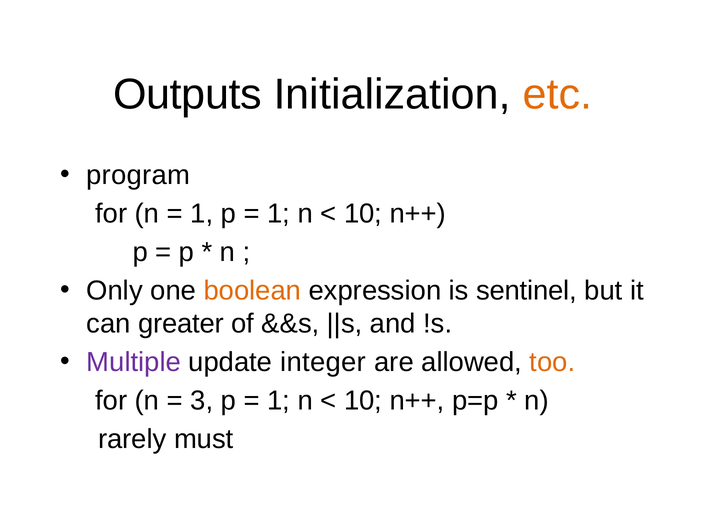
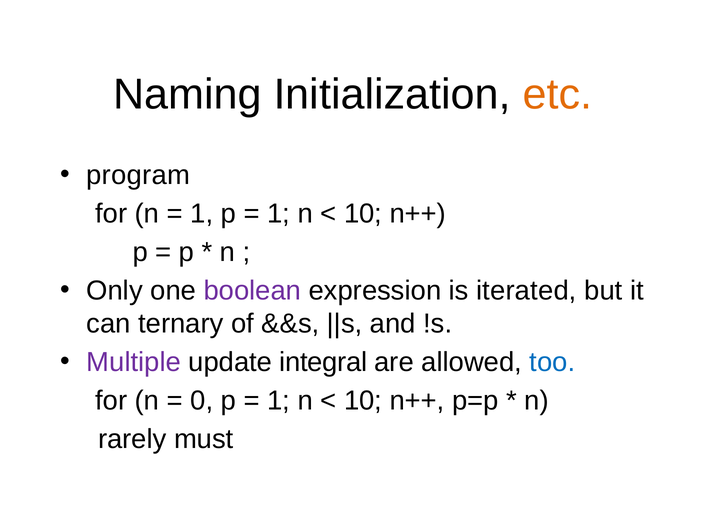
Outputs: Outputs -> Naming
boolean colour: orange -> purple
sentinel: sentinel -> iterated
greater: greater -> ternary
integer: integer -> integral
too colour: orange -> blue
3: 3 -> 0
